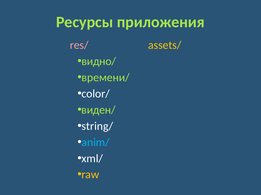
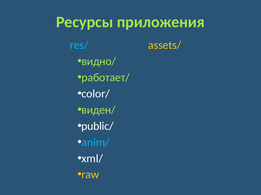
res/ colour: pink -> light blue
времени/: времени/ -> работает/
string/: string/ -> public/
